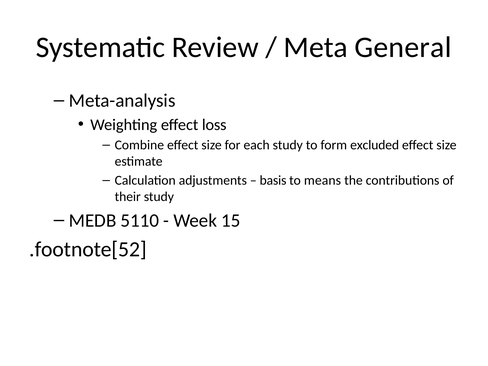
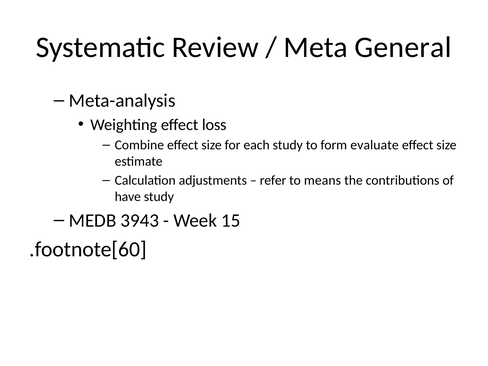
excluded: excluded -> evaluate
basis: basis -> refer
their: their -> have
5110: 5110 -> 3943
.footnote[52: .footnote[52 -> .footnote[60
